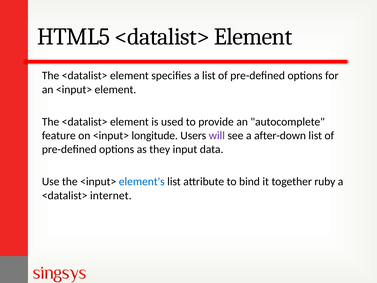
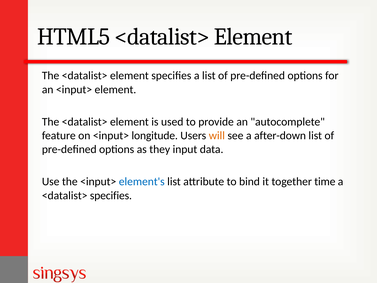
will colour: purple -> orange
ruby: ruby -> time
<datalist> internet: internet -> specifies
